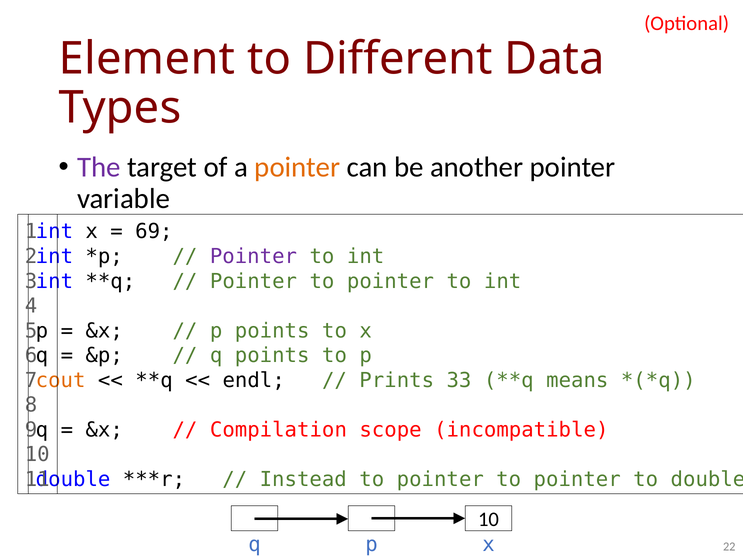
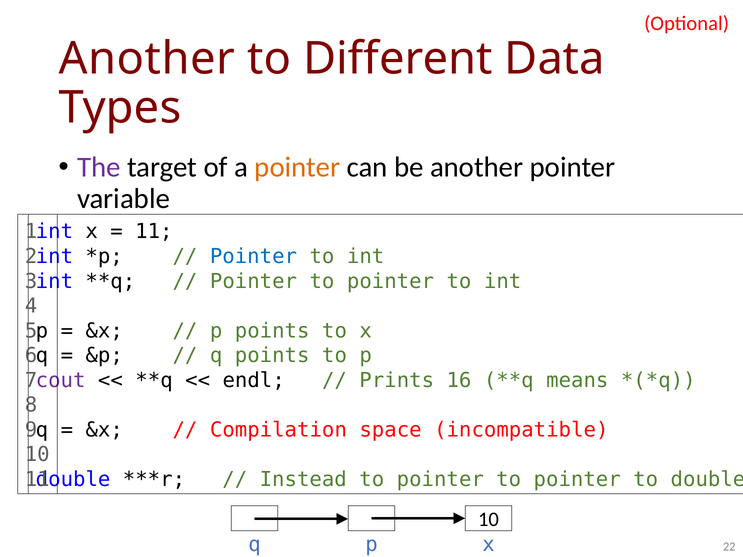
Element at (147, 59): Element -> Another
69 at (154, 232): 69 -> 11
Pointer at (253, 257) colour: purple -> blue
cout colour: orange -> purple
33: 33 -> 16
scope: scope -> space
